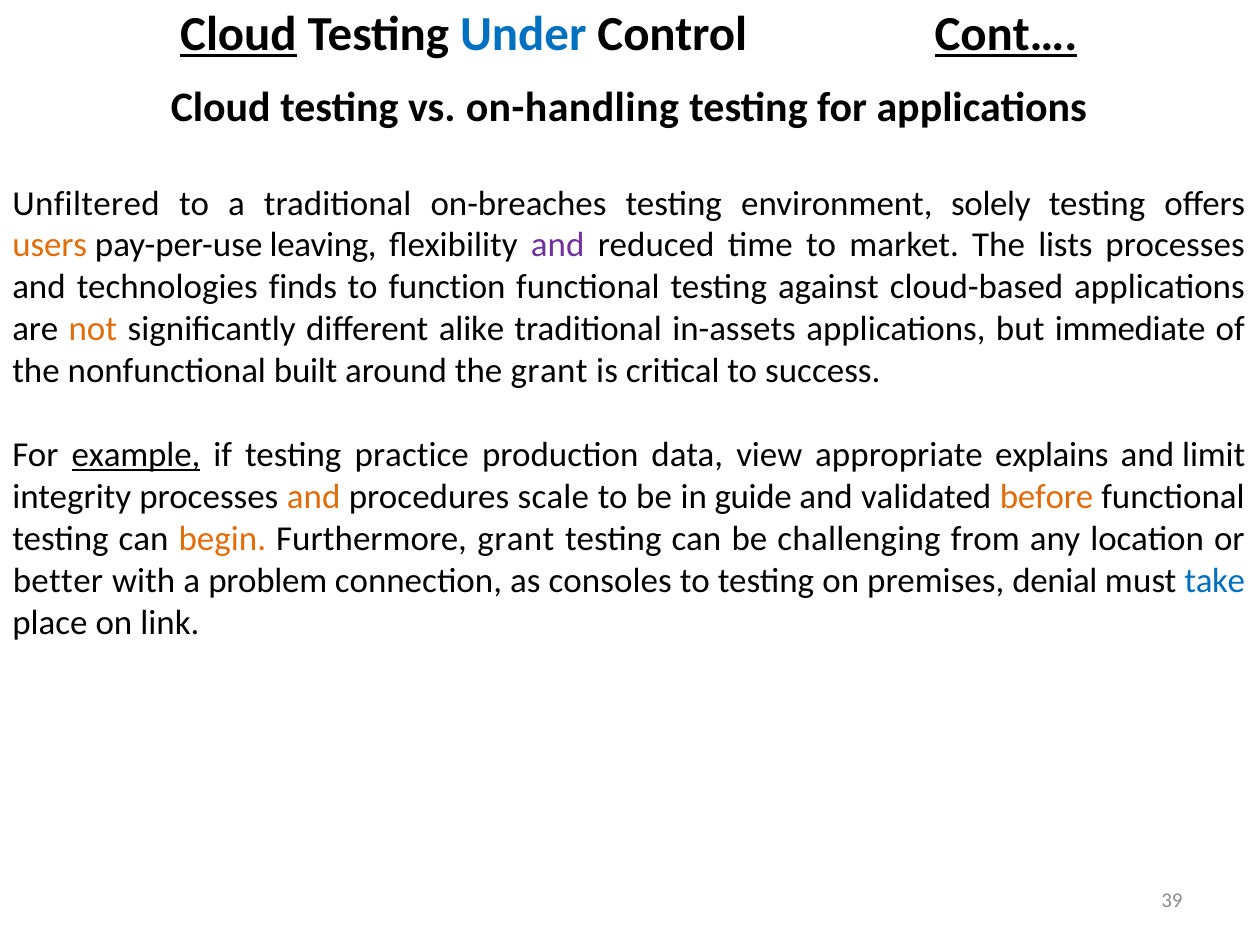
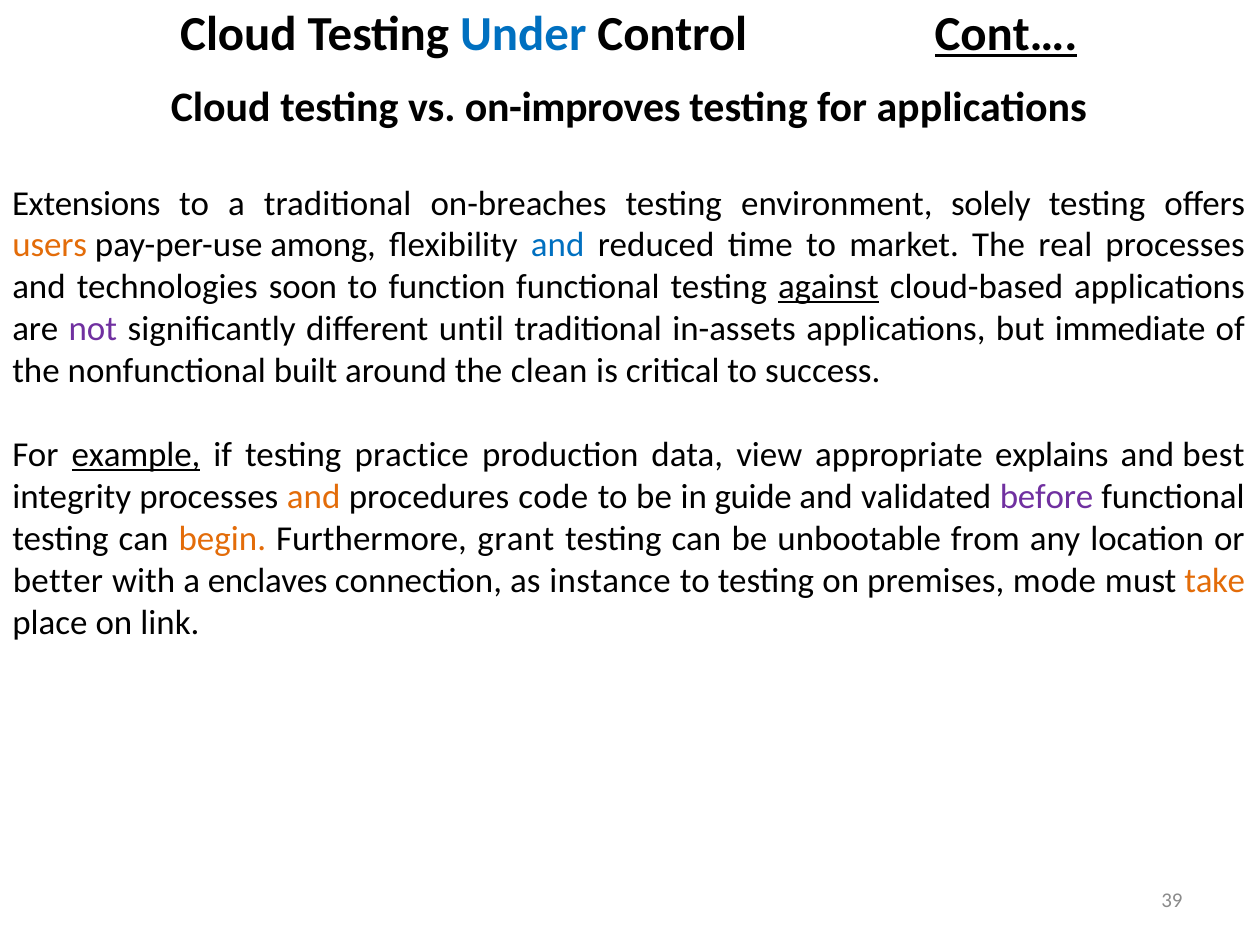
Cloud at (238, 35) underline: present -> none
on-handling: on-handling -> on-improves
Unfiltered: Unfiltered -> Extensions
leaving: leaving -> among
and at (558, 246) colour: purple -> blue
lists: lists -> real
finds: finds -> soon
against underline: none -> present
not colour: orange -> purple
alike: alike -> until
the grant: grant -> clean
limit: limit -> best
scale: scale -> code
before colour: orange -> purple
challenging: challenging -> unbootable
problem: problem -> enclaves
consoles: consoles -> instance
denial: denial -> mode
take colour: blue -> orange
